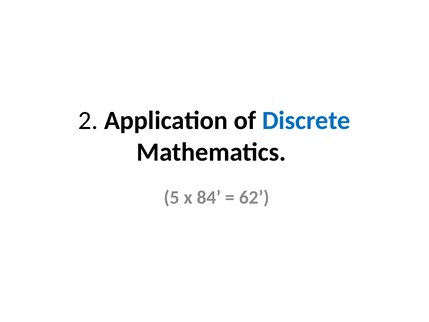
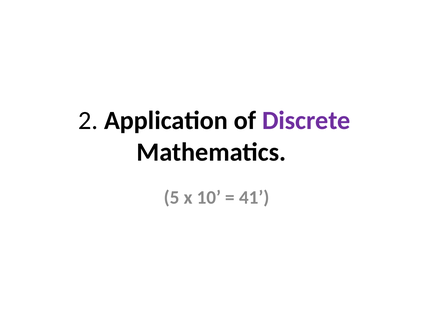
Discrete colour: blue -> purple
84: 84 -> 10
62: 62 -> 41
